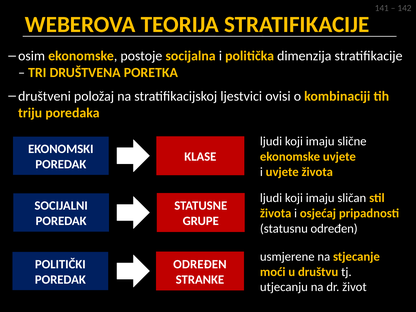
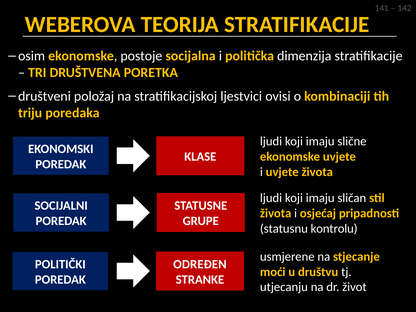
statusnu određen: određen -> kontrolu
